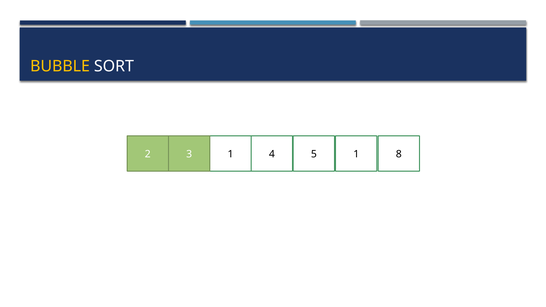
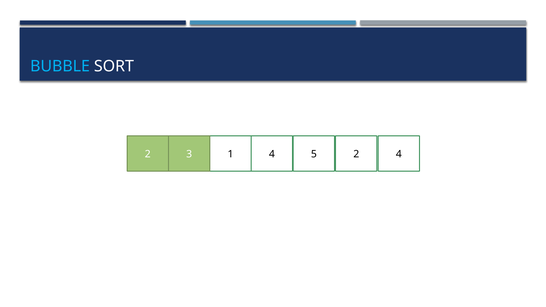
BUBBLE colour: yellow -> light blue
4 1: 1 -> 2
3 8: 8 -> 4
